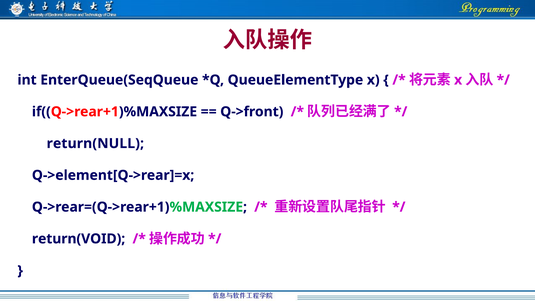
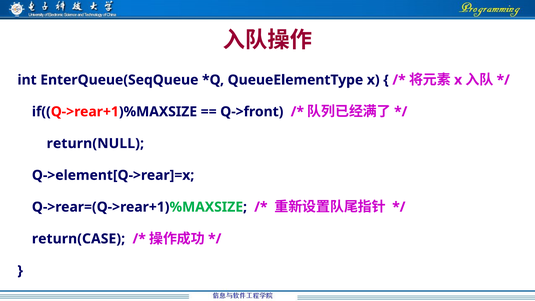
return(VOID: return(VOID -> return(CASE
